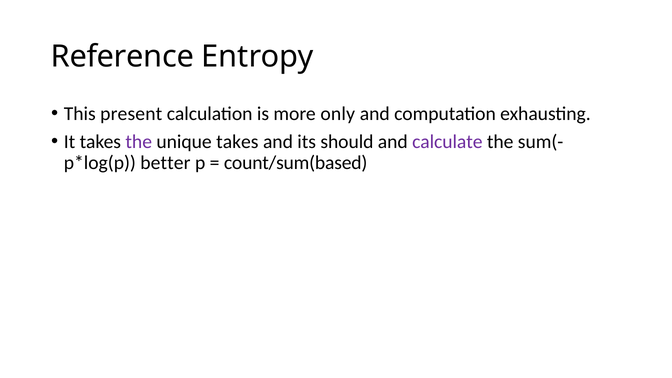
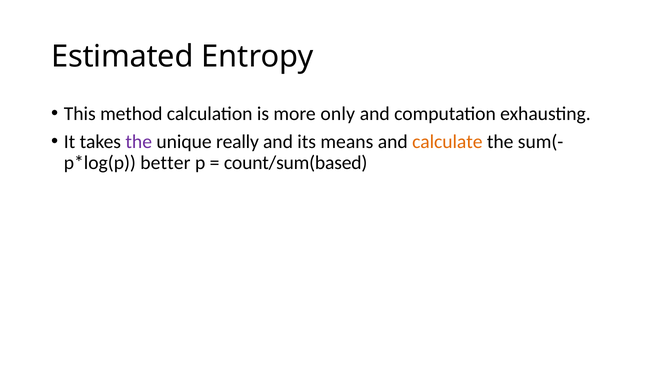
Reference: Reference -> Estimated
present: present -> method
unique takes: takes -> really
should: should -> means
calculate colour: purple -> orange
